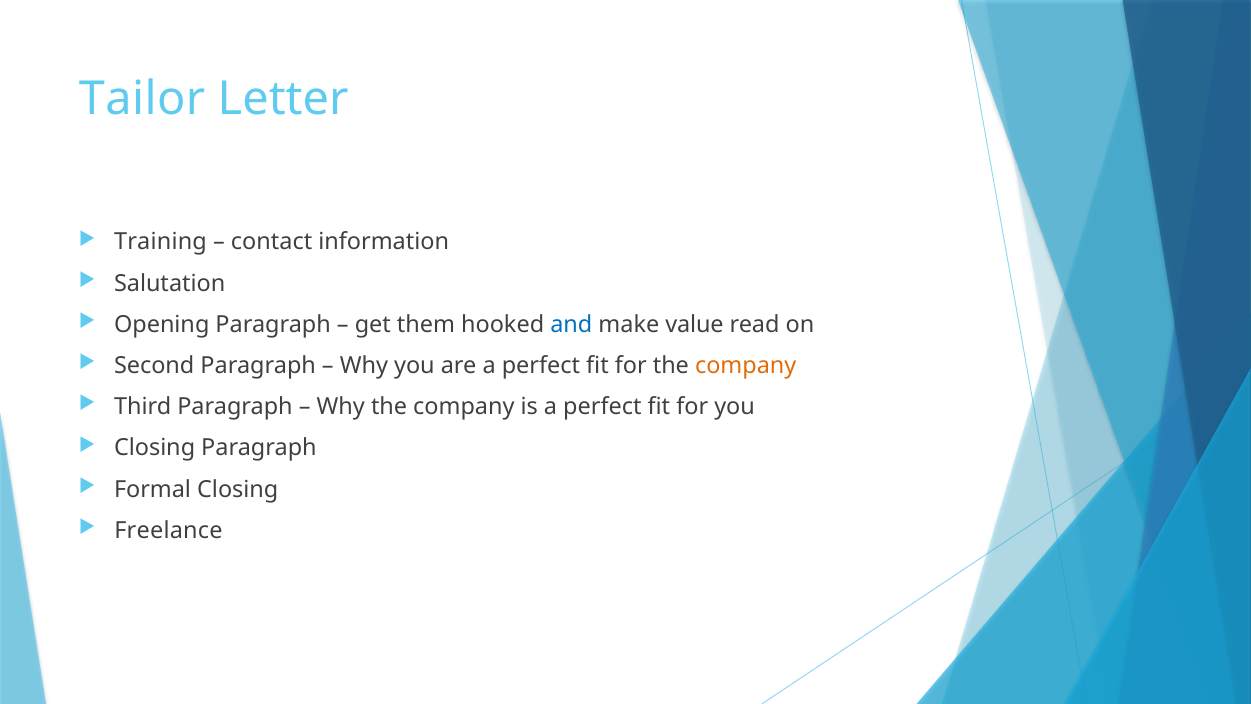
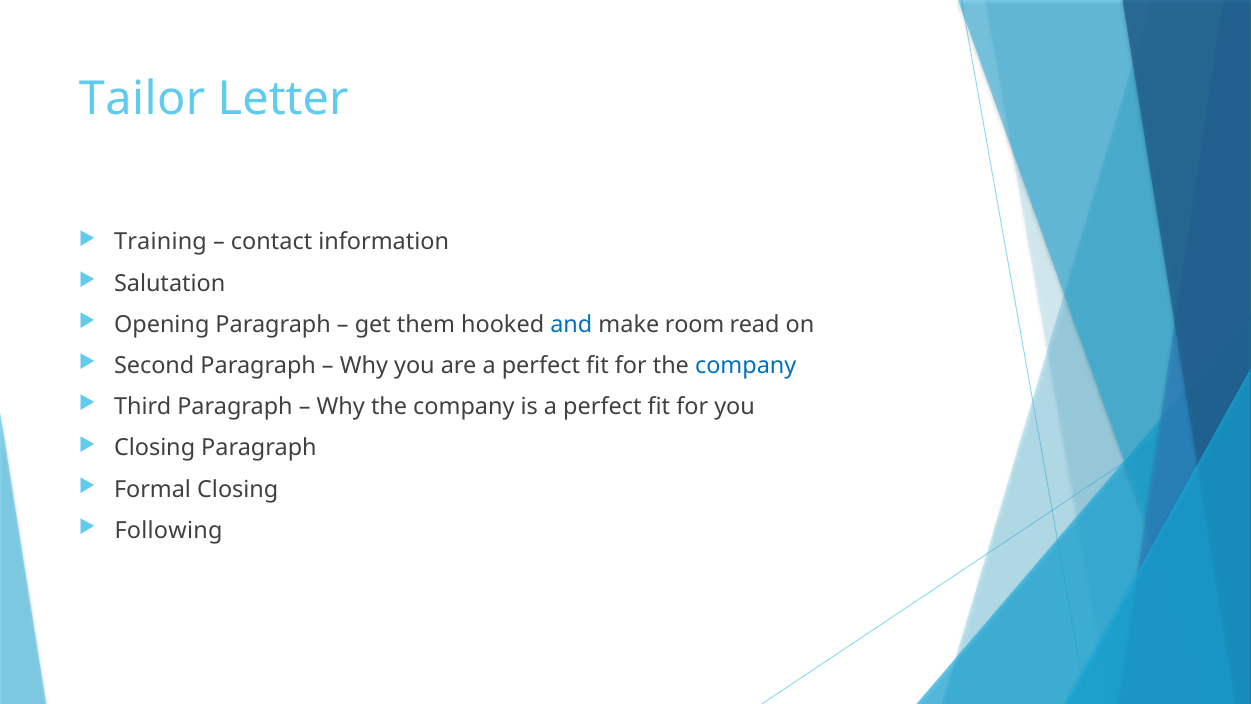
value: value -> room
company at (746, 366) colour: orange -> blue
Freelance: Freelance -> Following
